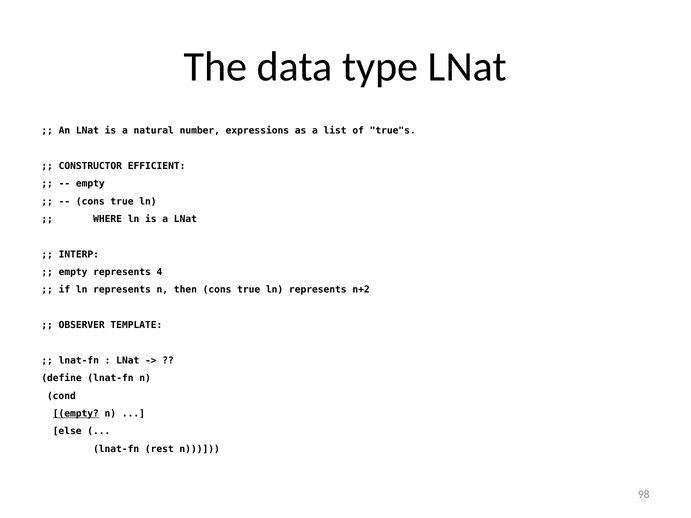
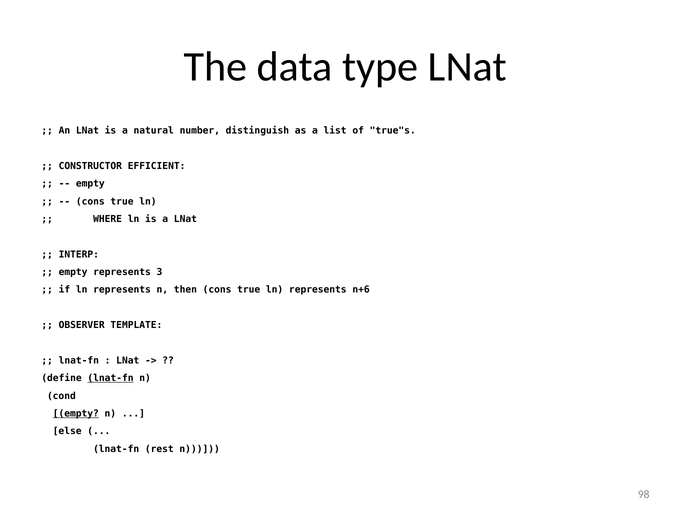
expressions: expressions -> distinguish
4: 4 -> 3
n+2: n+2 -> n+6
lnat-fn at (111, 378) underline: none -> present
